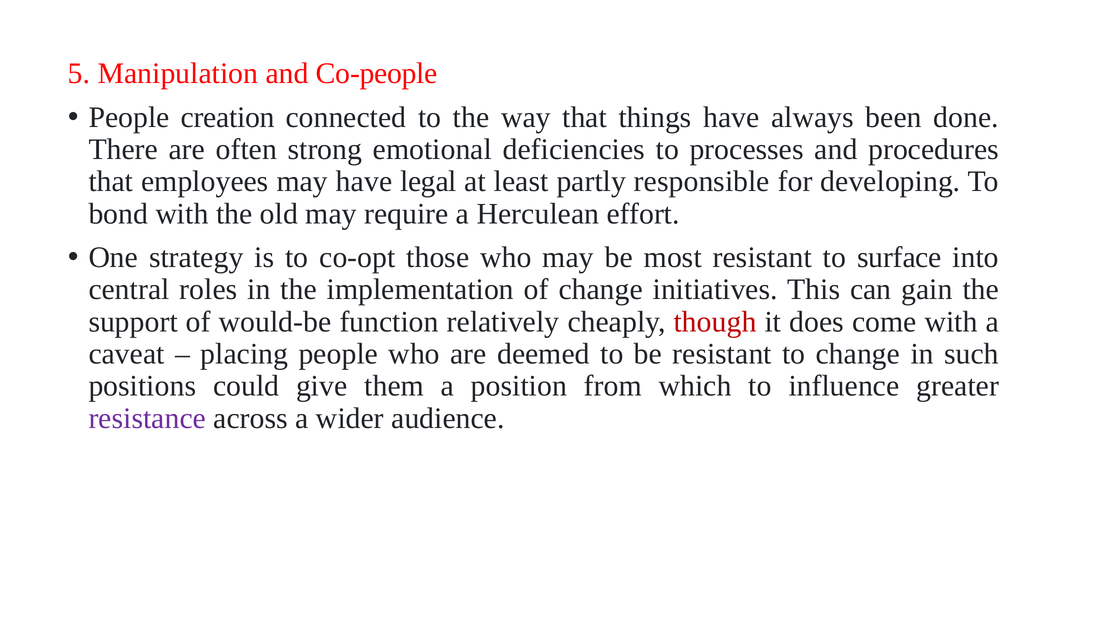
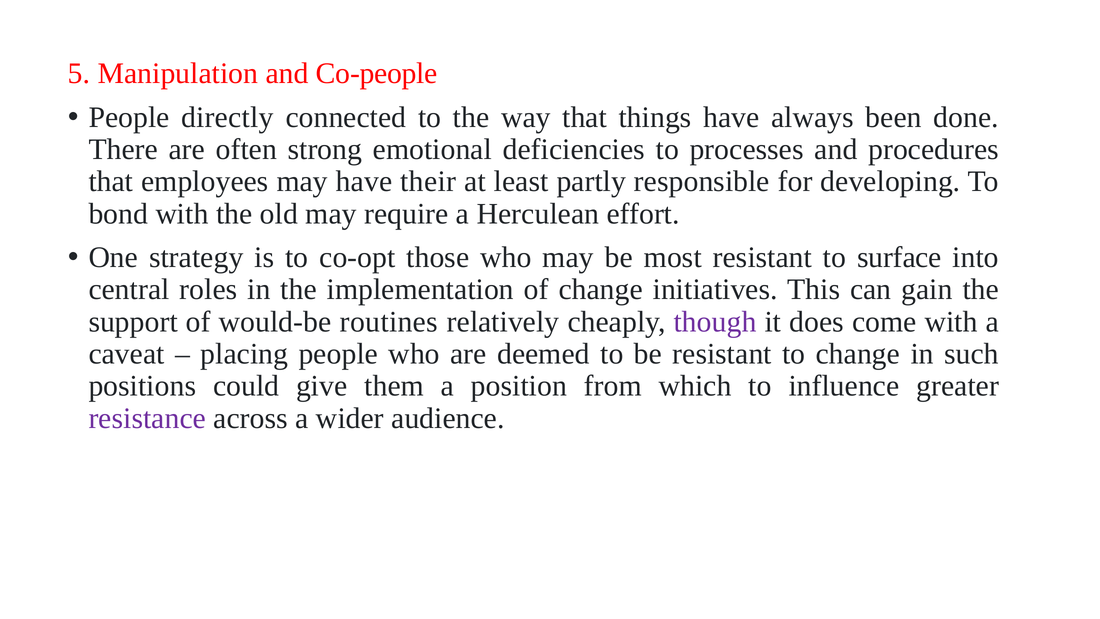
creation: creation -> directly
legal: legal -> their
function: function -> routines
though colour: red -> purple
